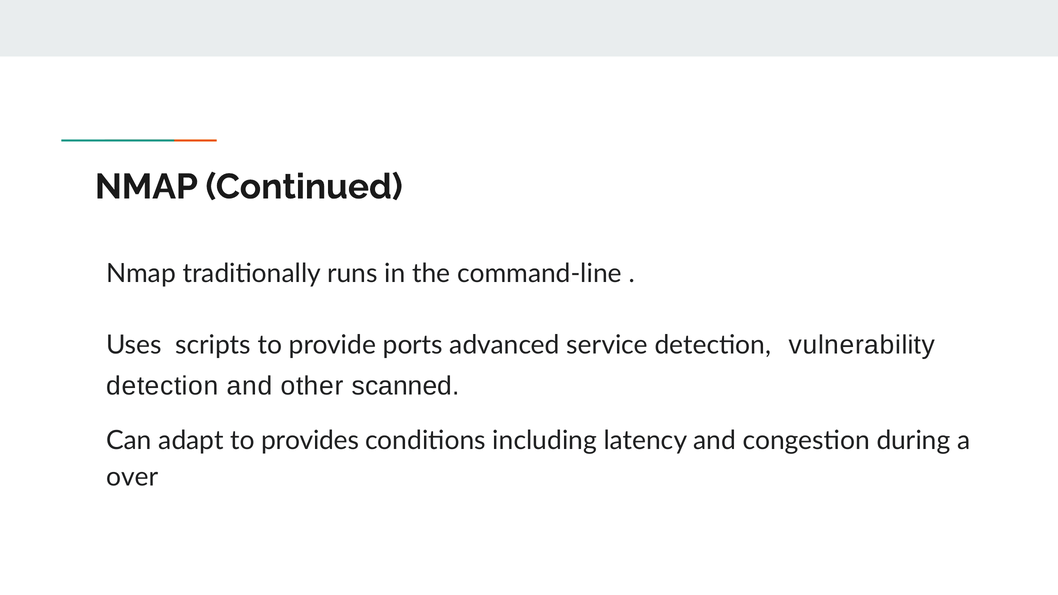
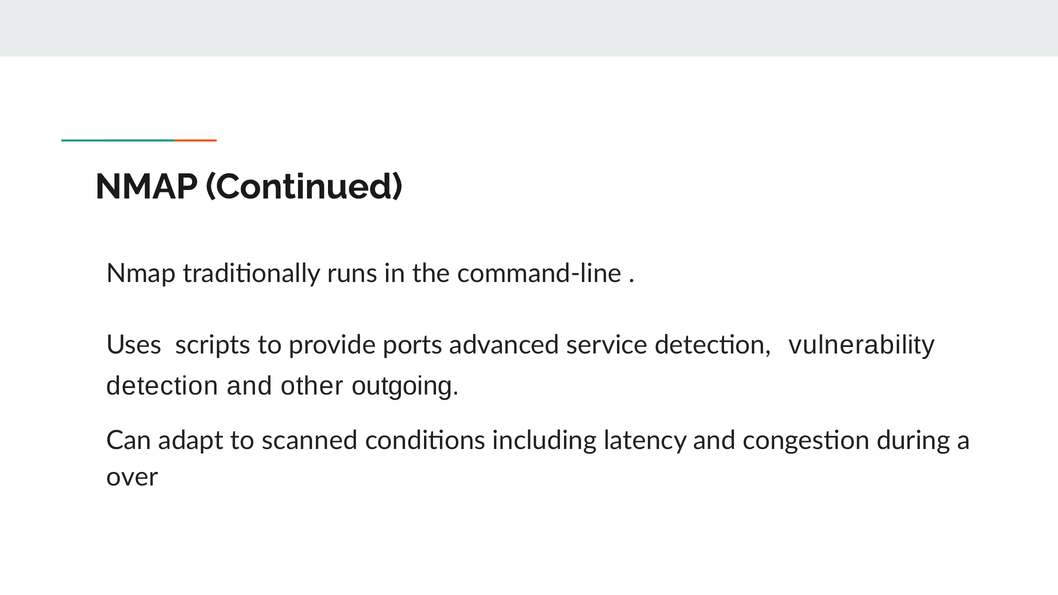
scanned: scanned -> outgoing
provides: provides -> scanned
